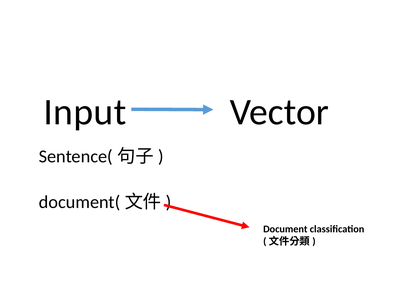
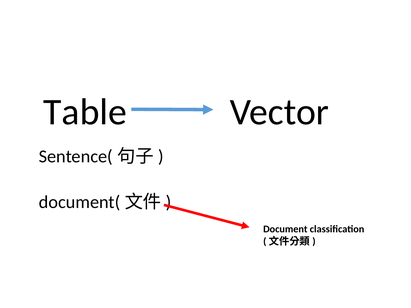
Input: Input -> Table
